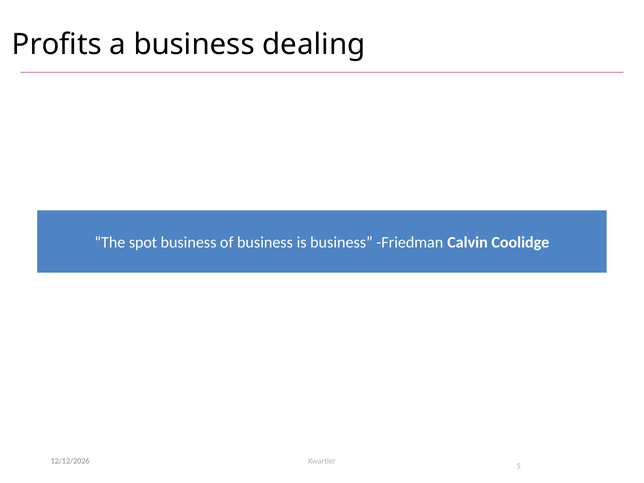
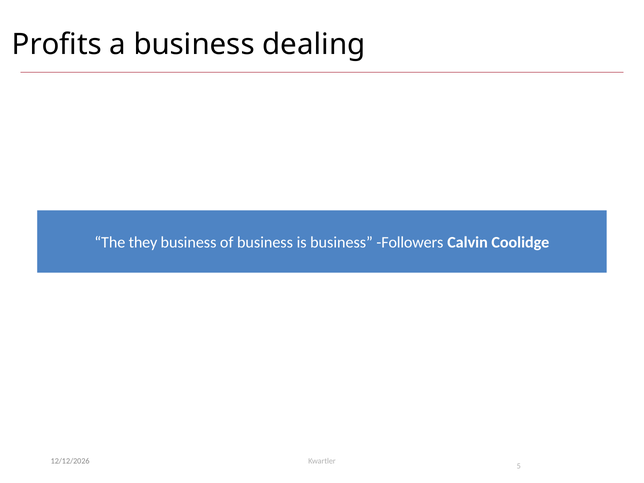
spot: spot -> they
Friedman: Friedman -> Followers
